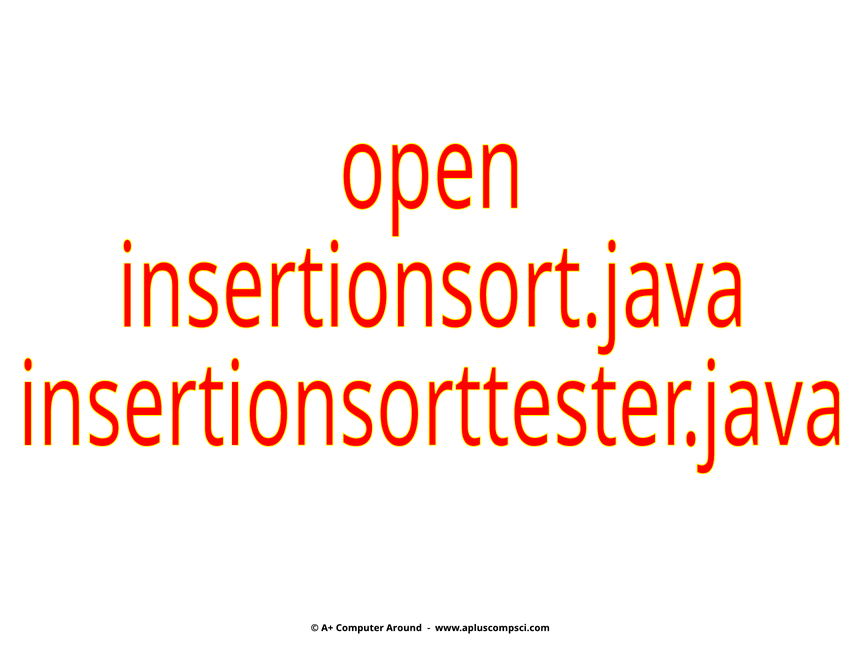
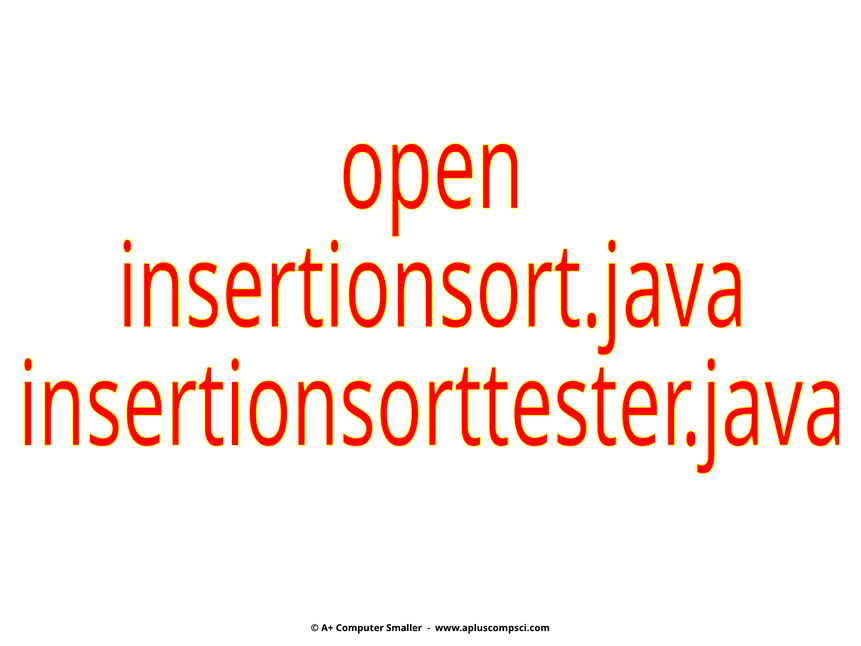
Around: Around -> Smaller
